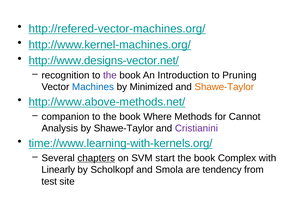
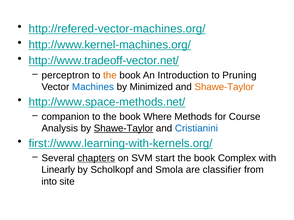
http://www.designs-vector.net/: http://www.designs-vector.net/ -> http://www.tradeoff-vector.net/
recognition: recognition -> perceptron
the at (110, 75) colour: purple -> orange
http://www.above-methods.net/: http://www.above-methods.net/ -> http://www.space-methods.net/
Cannot: Cannot -> Course
Shawe-Taylor at (124, 129) underline: none -> present
Cristianini colour: purple -> blue
time://www.learning-with-kernels.org/: time://www.learning-with-kernels.org/ -> first://www.learning-with-kernels.org/
tendency: tendency -> classifier
test: test -> into
